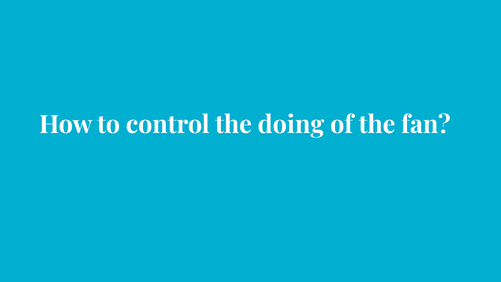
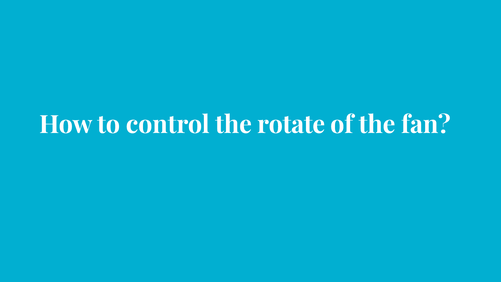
doing: doing -> rotate
